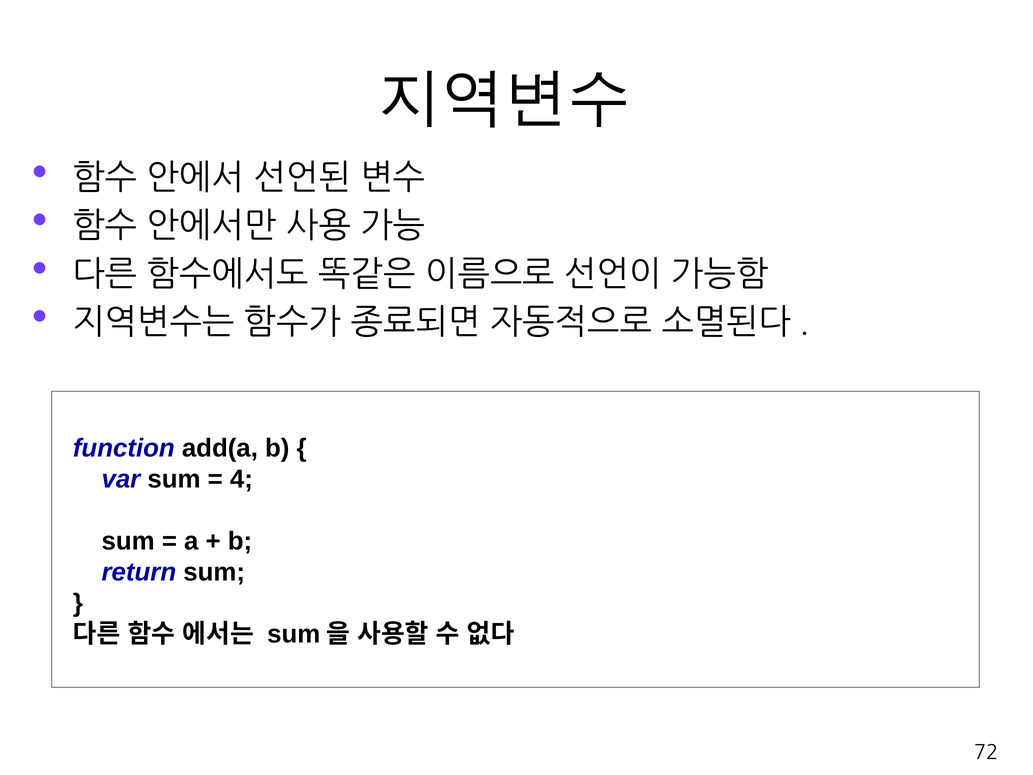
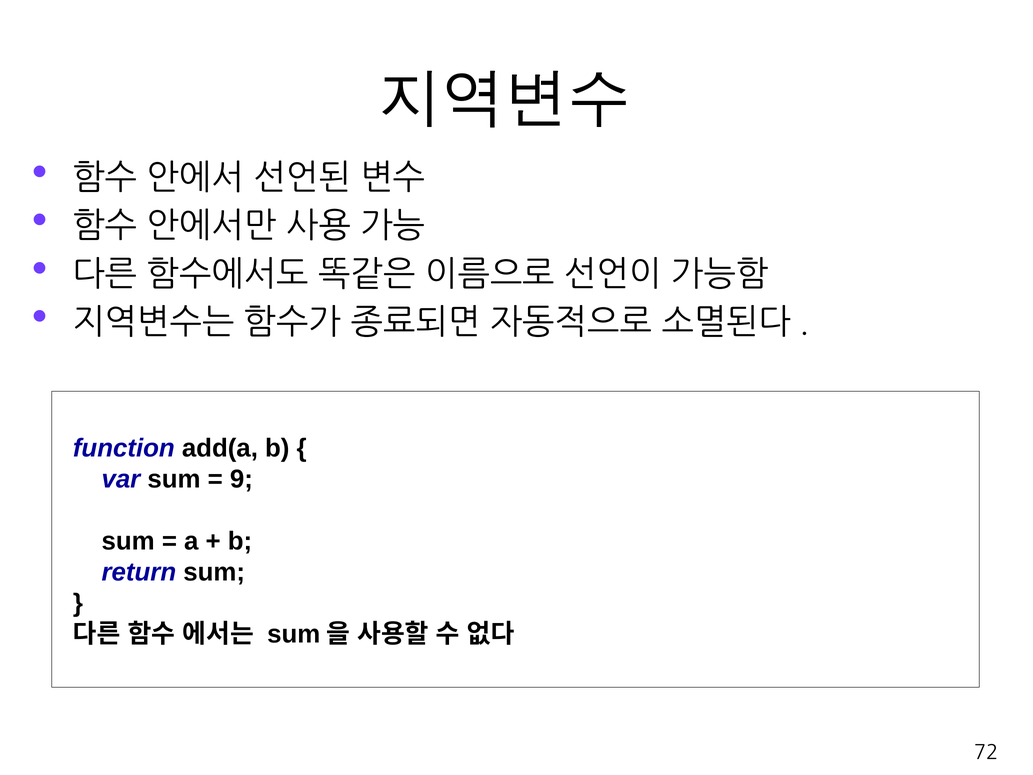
4: 4 -> 9
